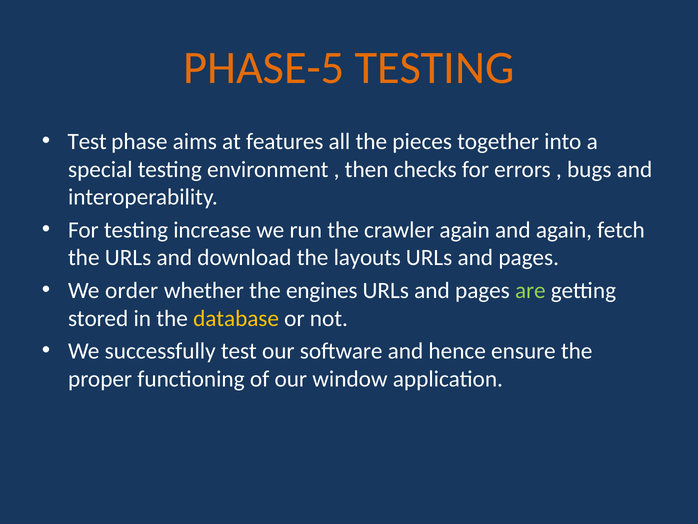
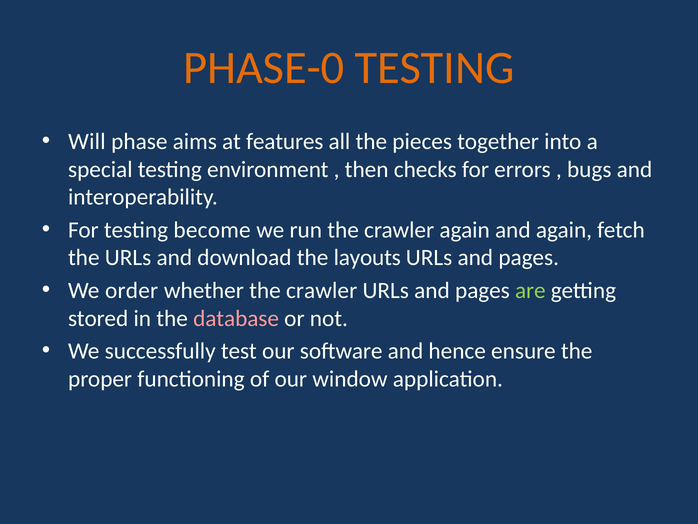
PHASE-5: PHASE-5 -> PHASE-0
Test at (87, 141): Test -> Will
increase: increase -> become
whether the engines: engines -> crawler
database colour: yellow -> pink
